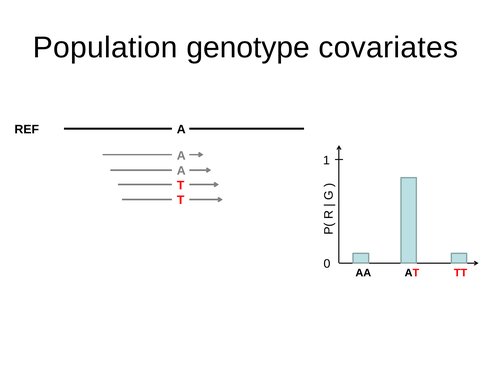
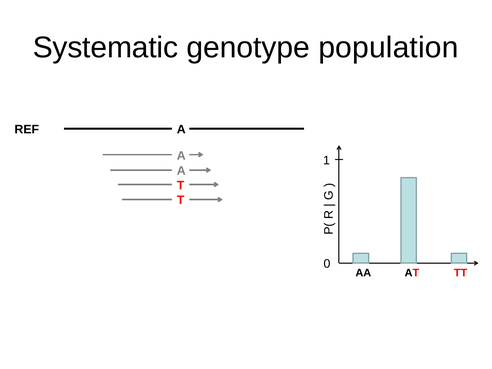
Population: Population -> Systematic
covariates: covariates -> population
